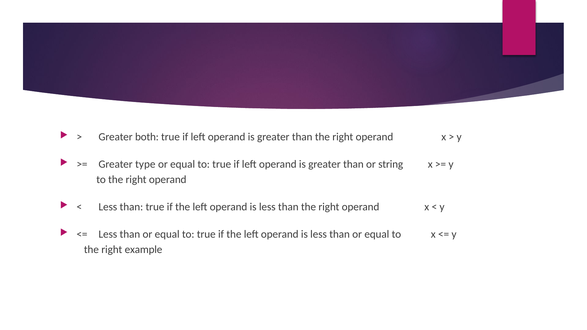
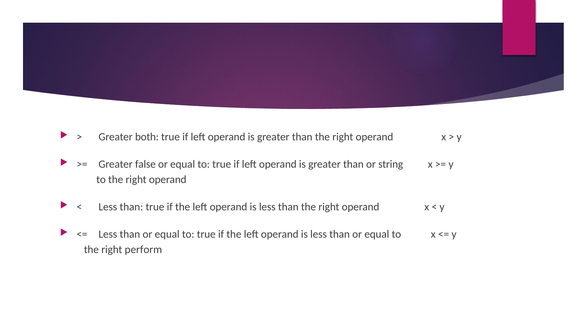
type: type -> false
example: example -> perform
